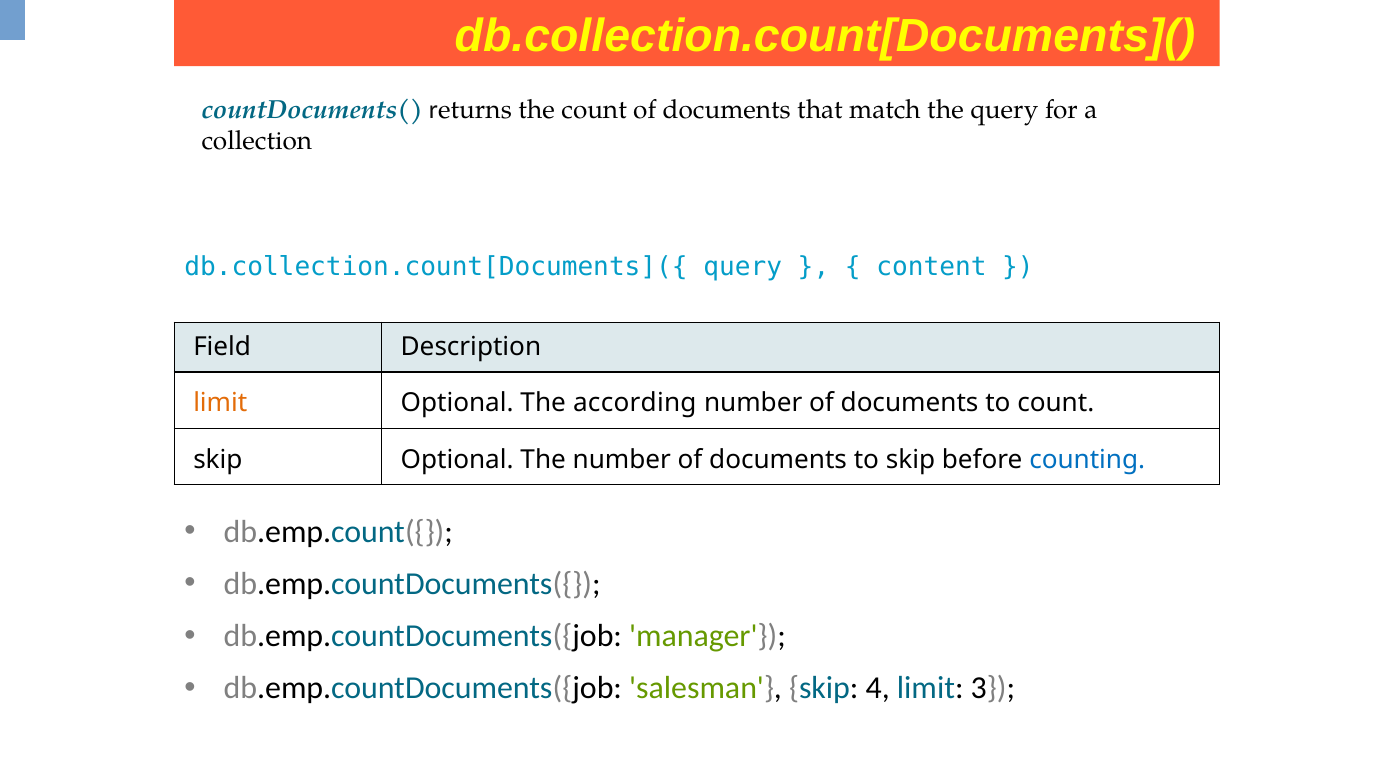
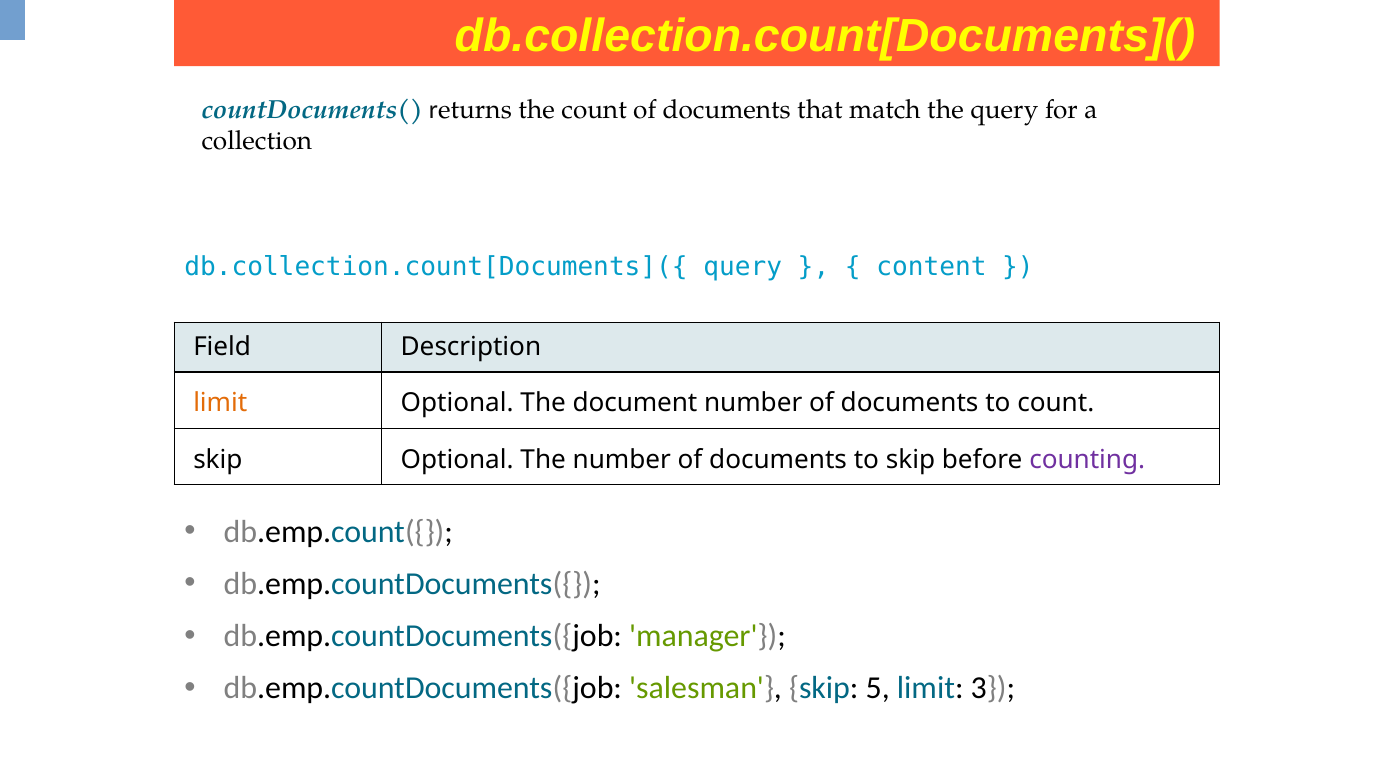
according: according -> document
counting colour: blue -> purple
4: 4 -> 5
